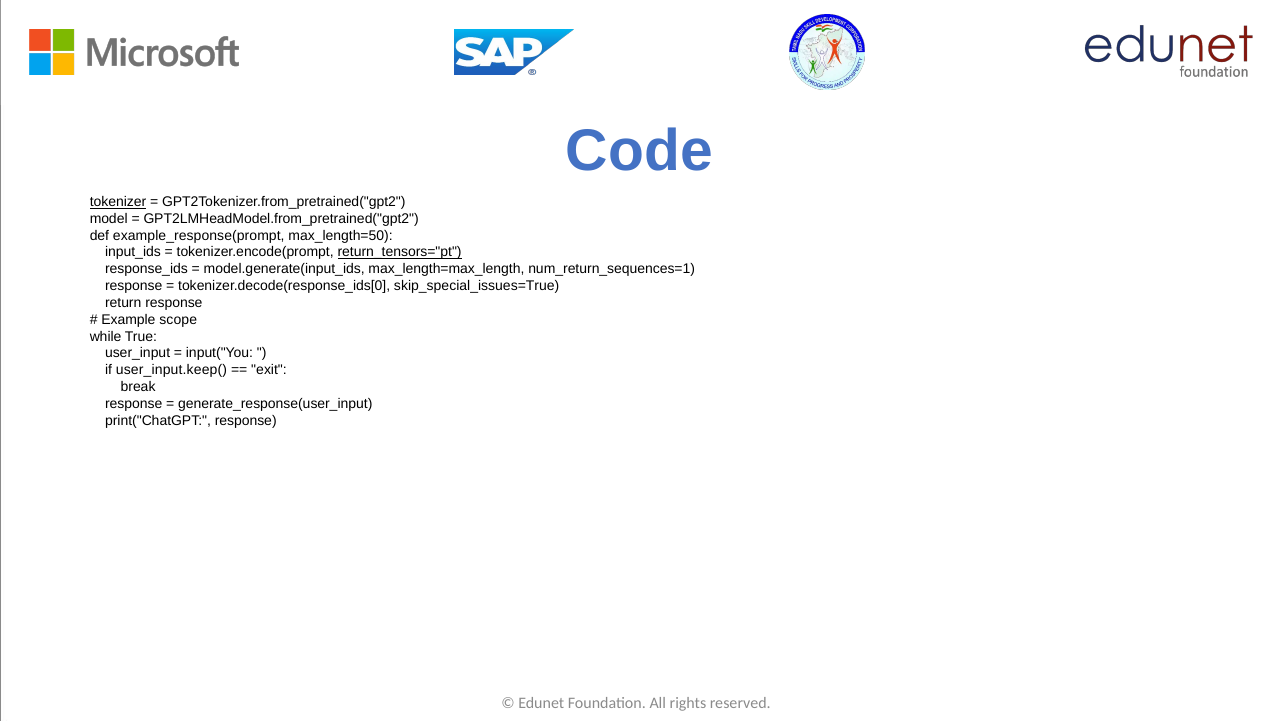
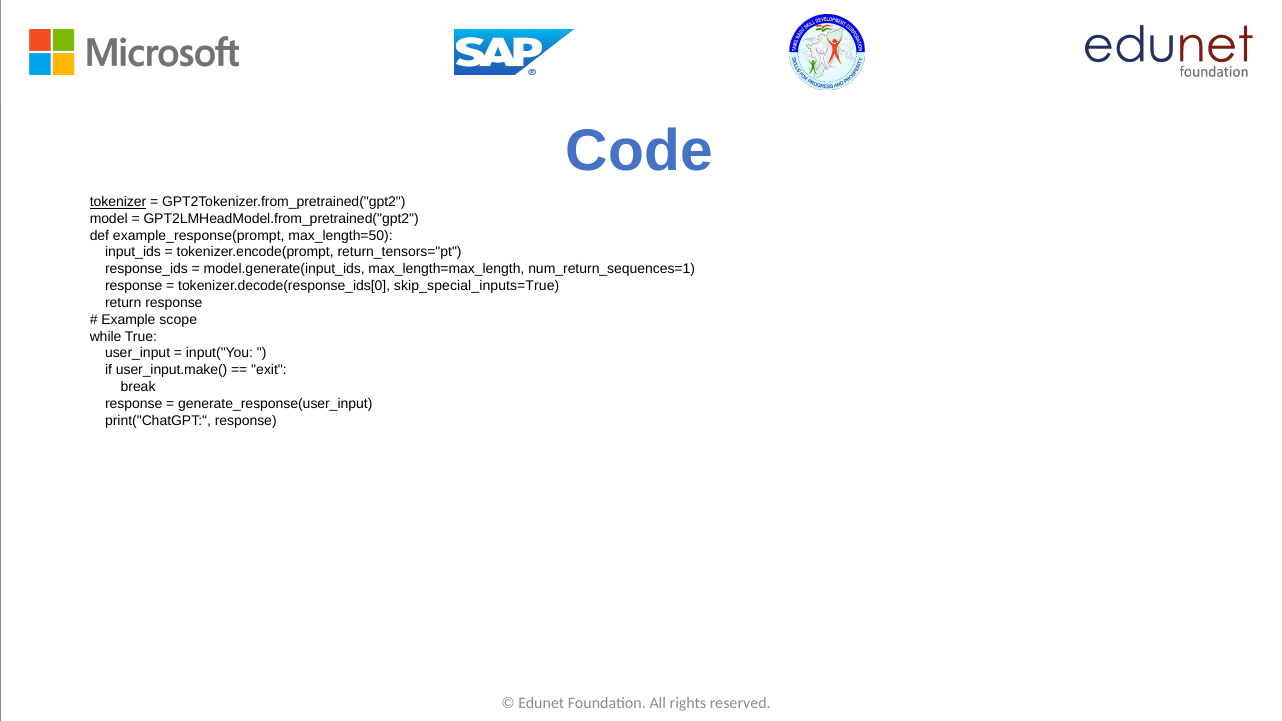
return_tensors="pt underline: present -> none
skip_special_issues=True: skip_special_issues=True -> skip_special_inputs=True
user_input.keep(: user_input.keep( -> user_input.make(
